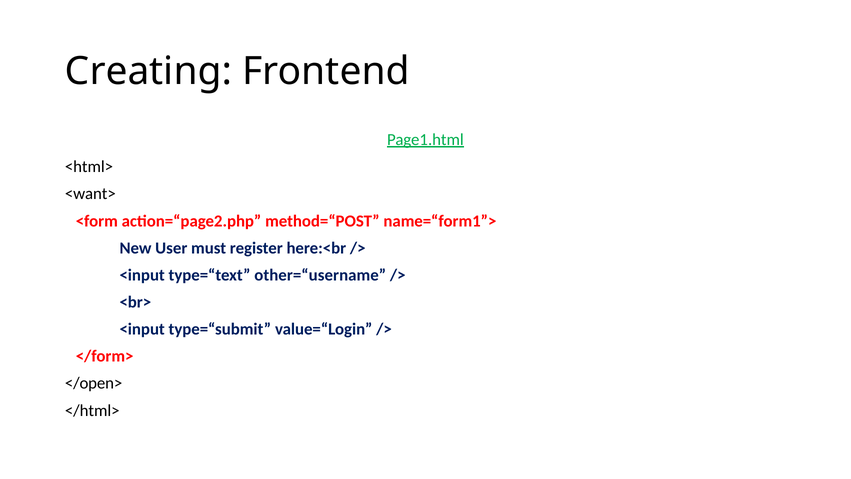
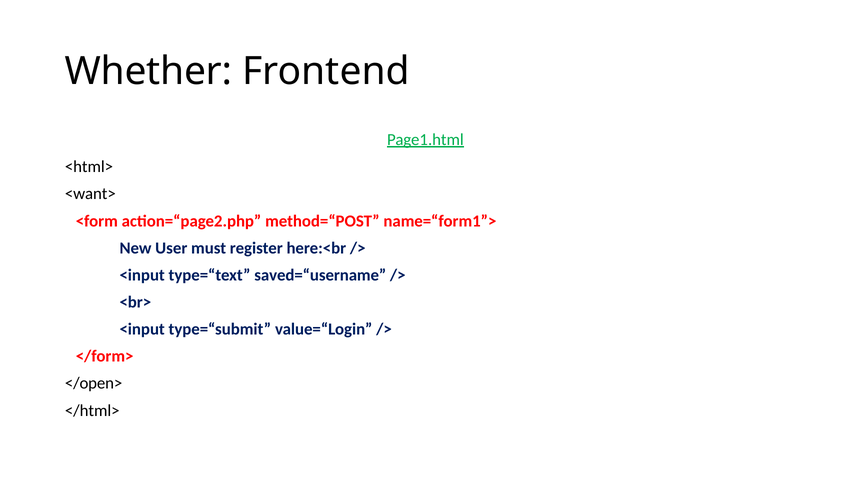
Creating: Creating -> Whether
other=“username: other=“username -> saved=“username
